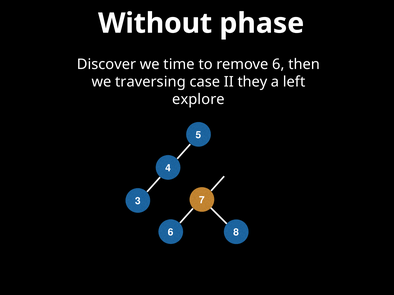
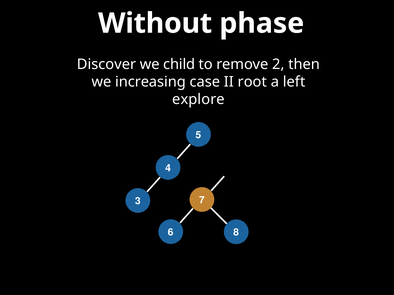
time: time -> child
remove 6: 6 -> 2
traversing: traversing -> increasing
they: they -> root
